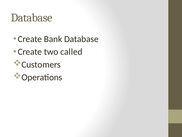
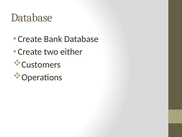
called: called -> either
